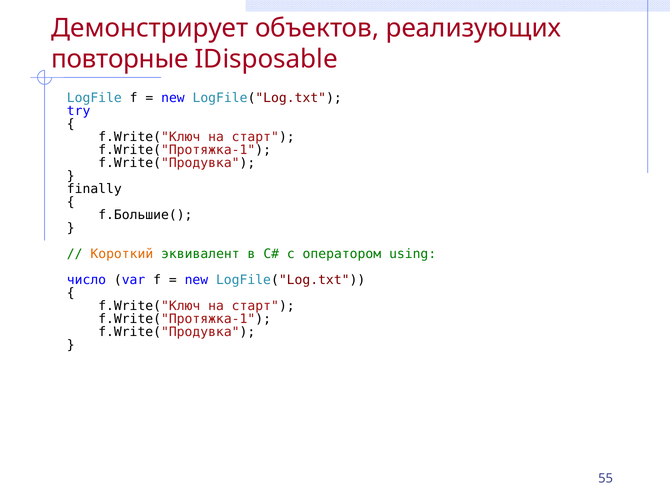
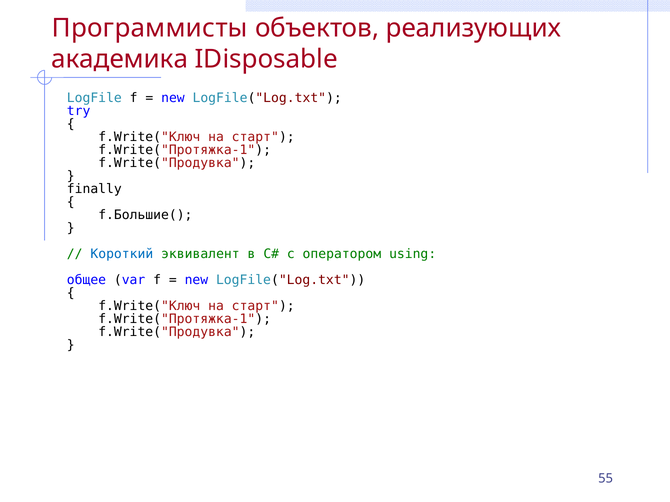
Демонстрирует: Демонстрирует -> Программисты
повторные: повторные -> академика
Короткий colour: orange -> blue
число: число -> общее
